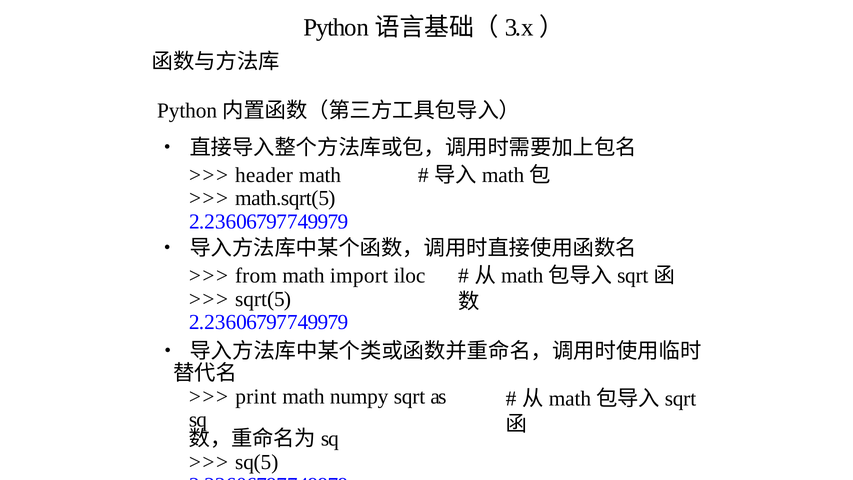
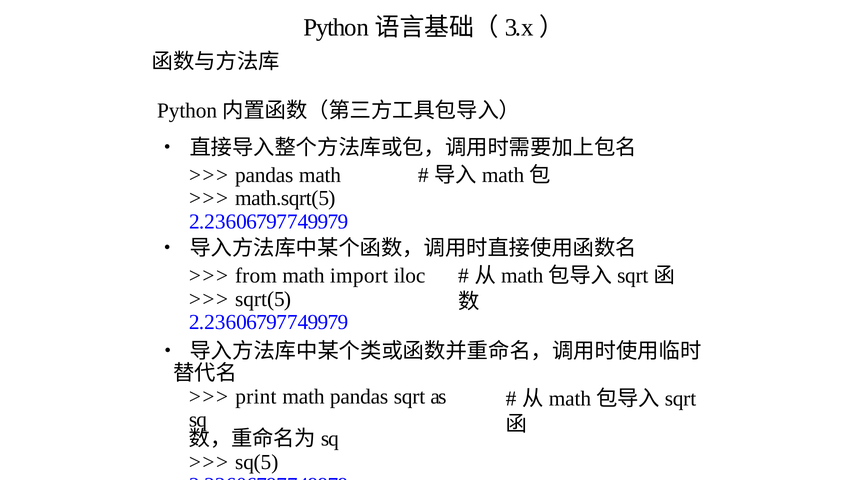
header at (264, 175): header -> pandas
math numpy: numpy -> pandas
